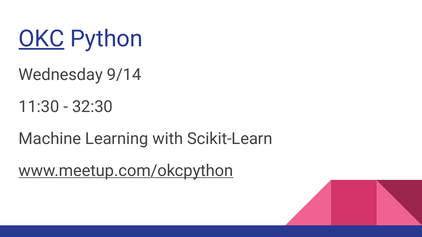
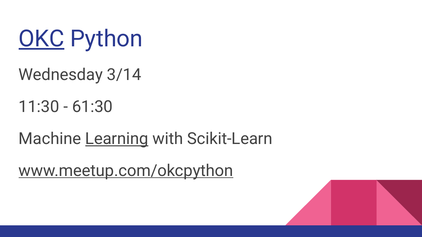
9/14: 9/14 -> 3/14
32:30: 32:30 -> 61:30
Learning underline: none -> present
